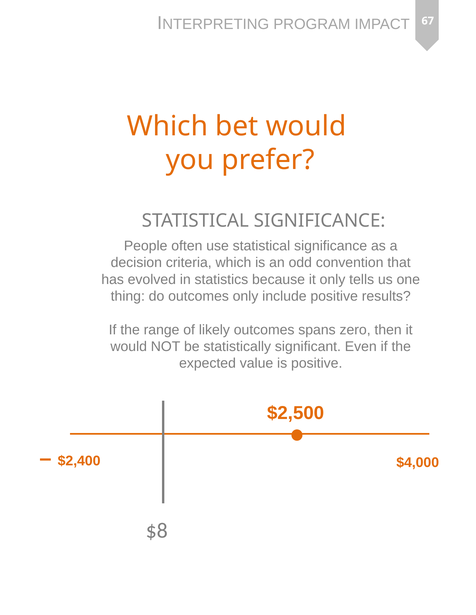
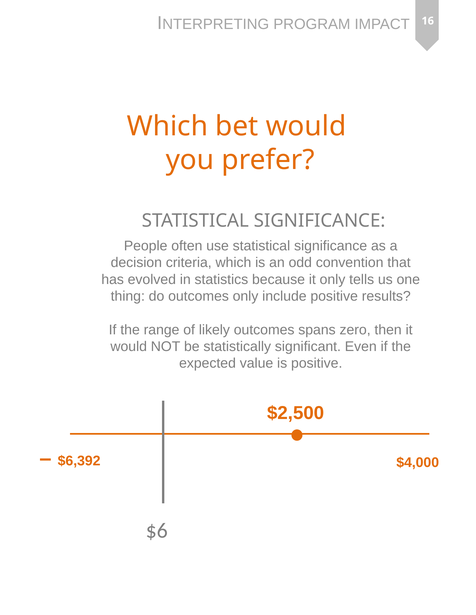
67: 67 -> 16
$2,400: $2,400 -> $6,392
$8: $8 -> $6
